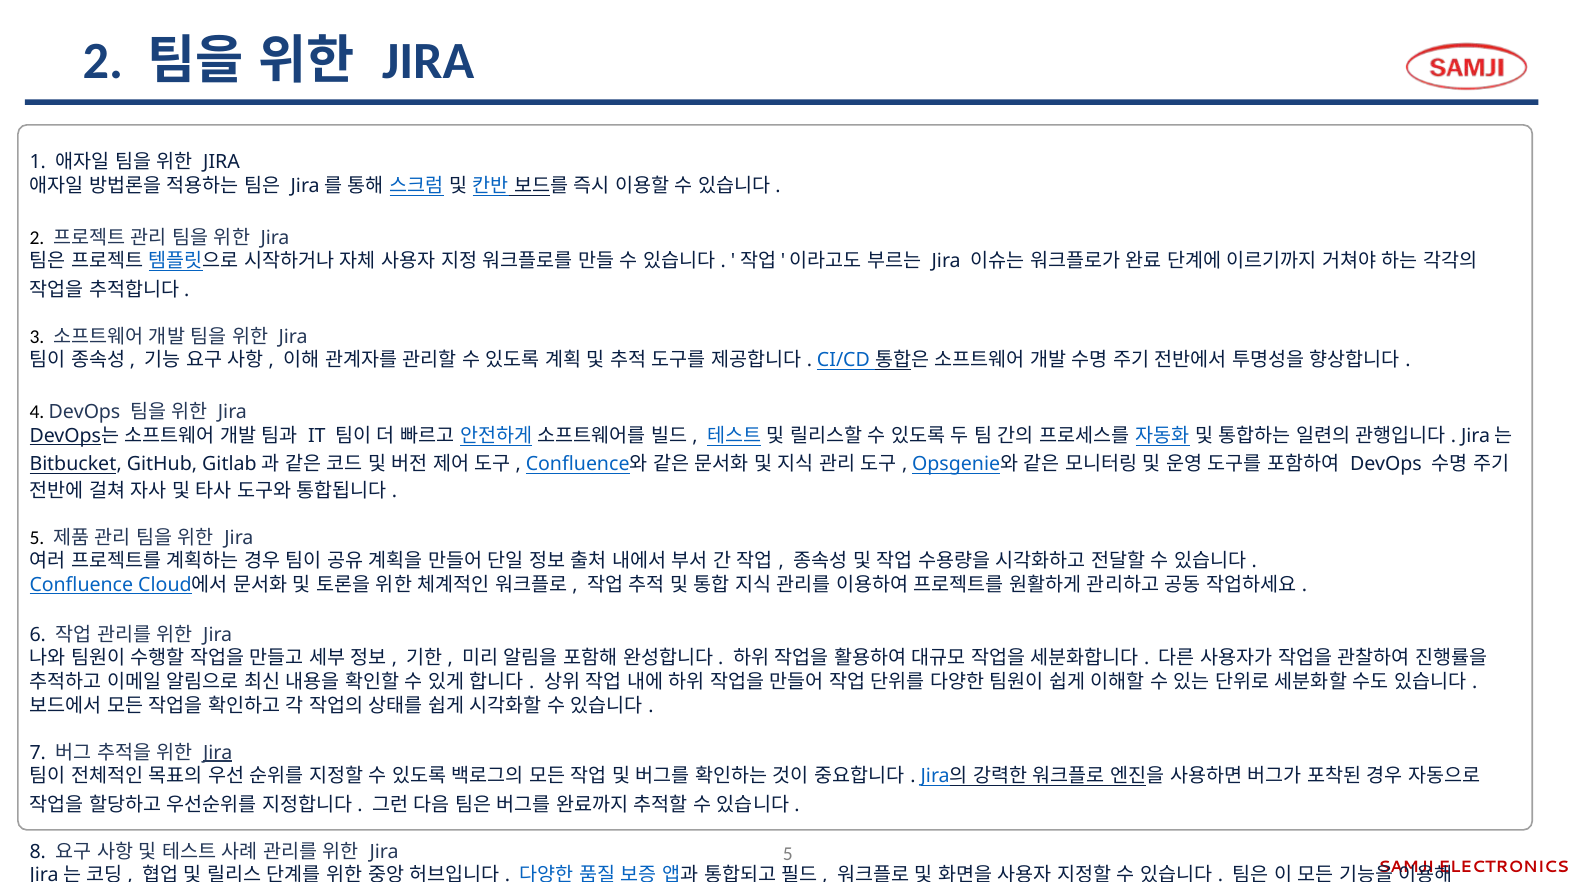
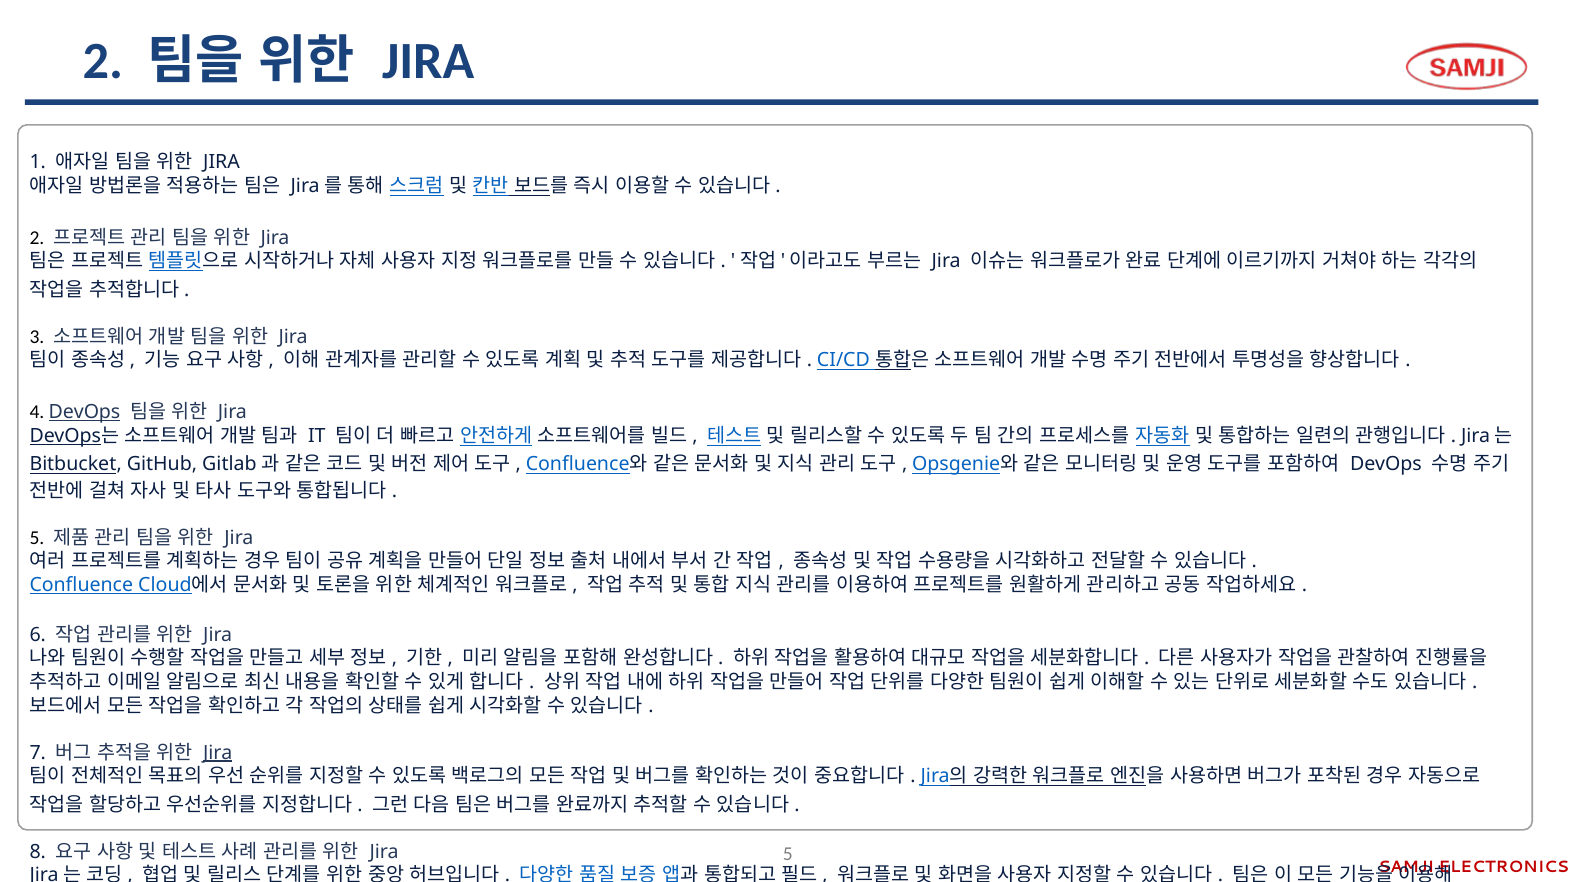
DevOps at (85, 412) underline: none -> present
